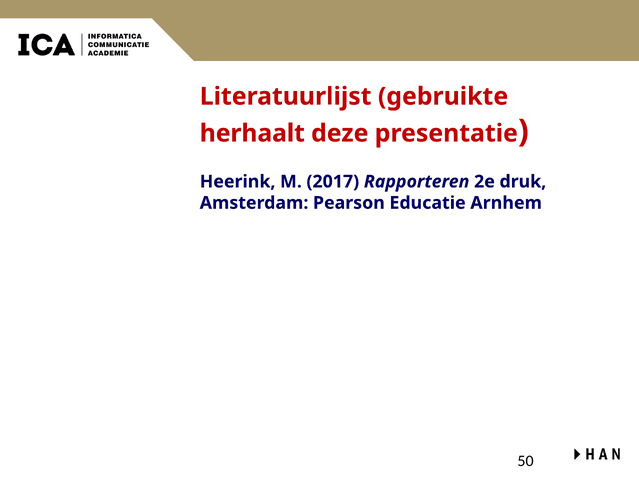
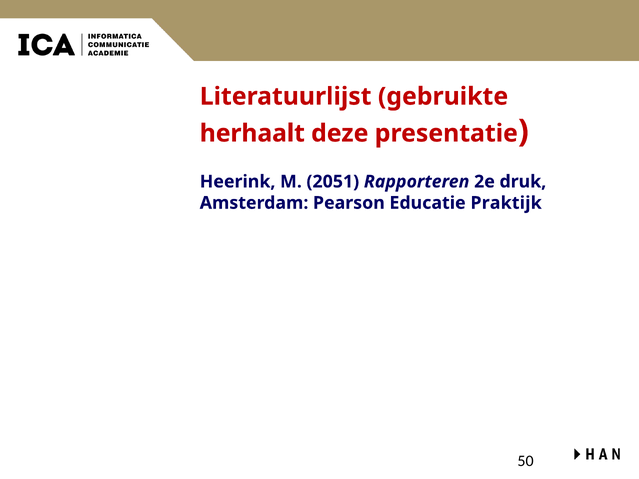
2017: 2017 -> 2051
Arnhem: Arnhem -> Praktijk
